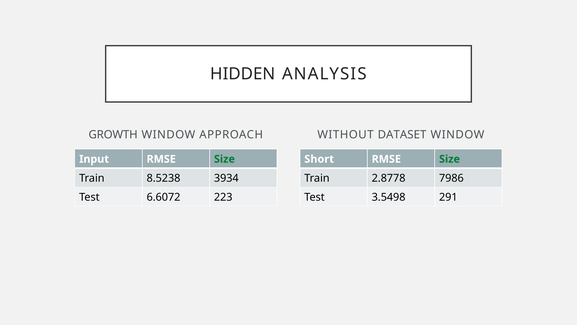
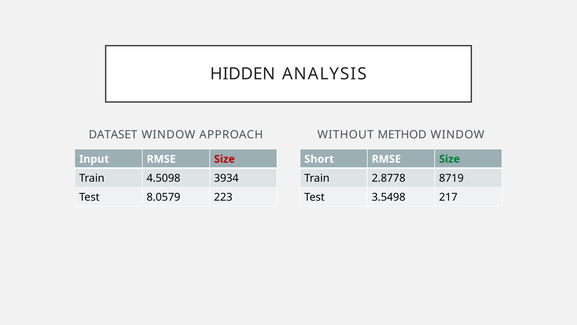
GROWTH: GROWTH -> DATASET
DATASET: DATASET -> METHOD
Size at (224, 159) colour: green -> red
8.5238: 8.5238 -> 4.5098
7986: 7986 -> 8719
6.6072: 6.6072 -> 8.0579
291: 291 -> 217
